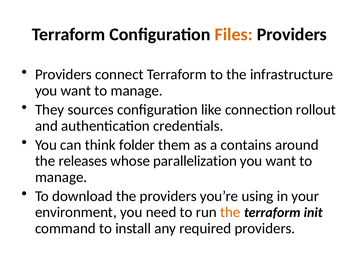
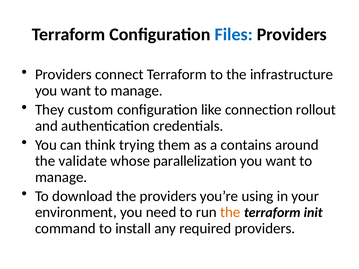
Files colour: orange -> blue
sources: sources -> custom
folder: folder -> trying
releases: releases -> validate
